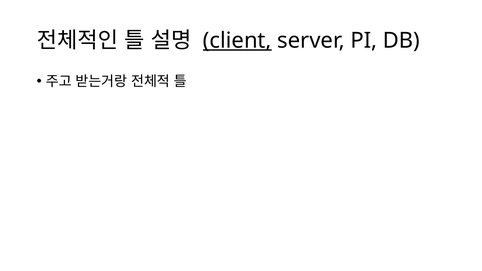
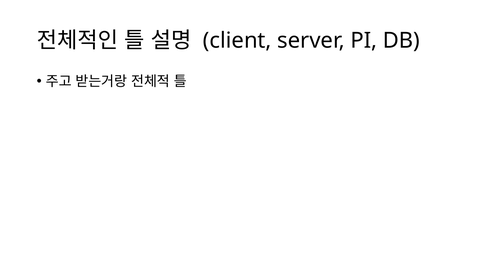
client underline: present -> none
